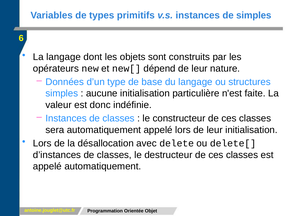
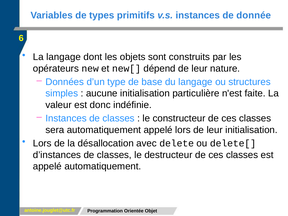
de simples: simples -> donnée
